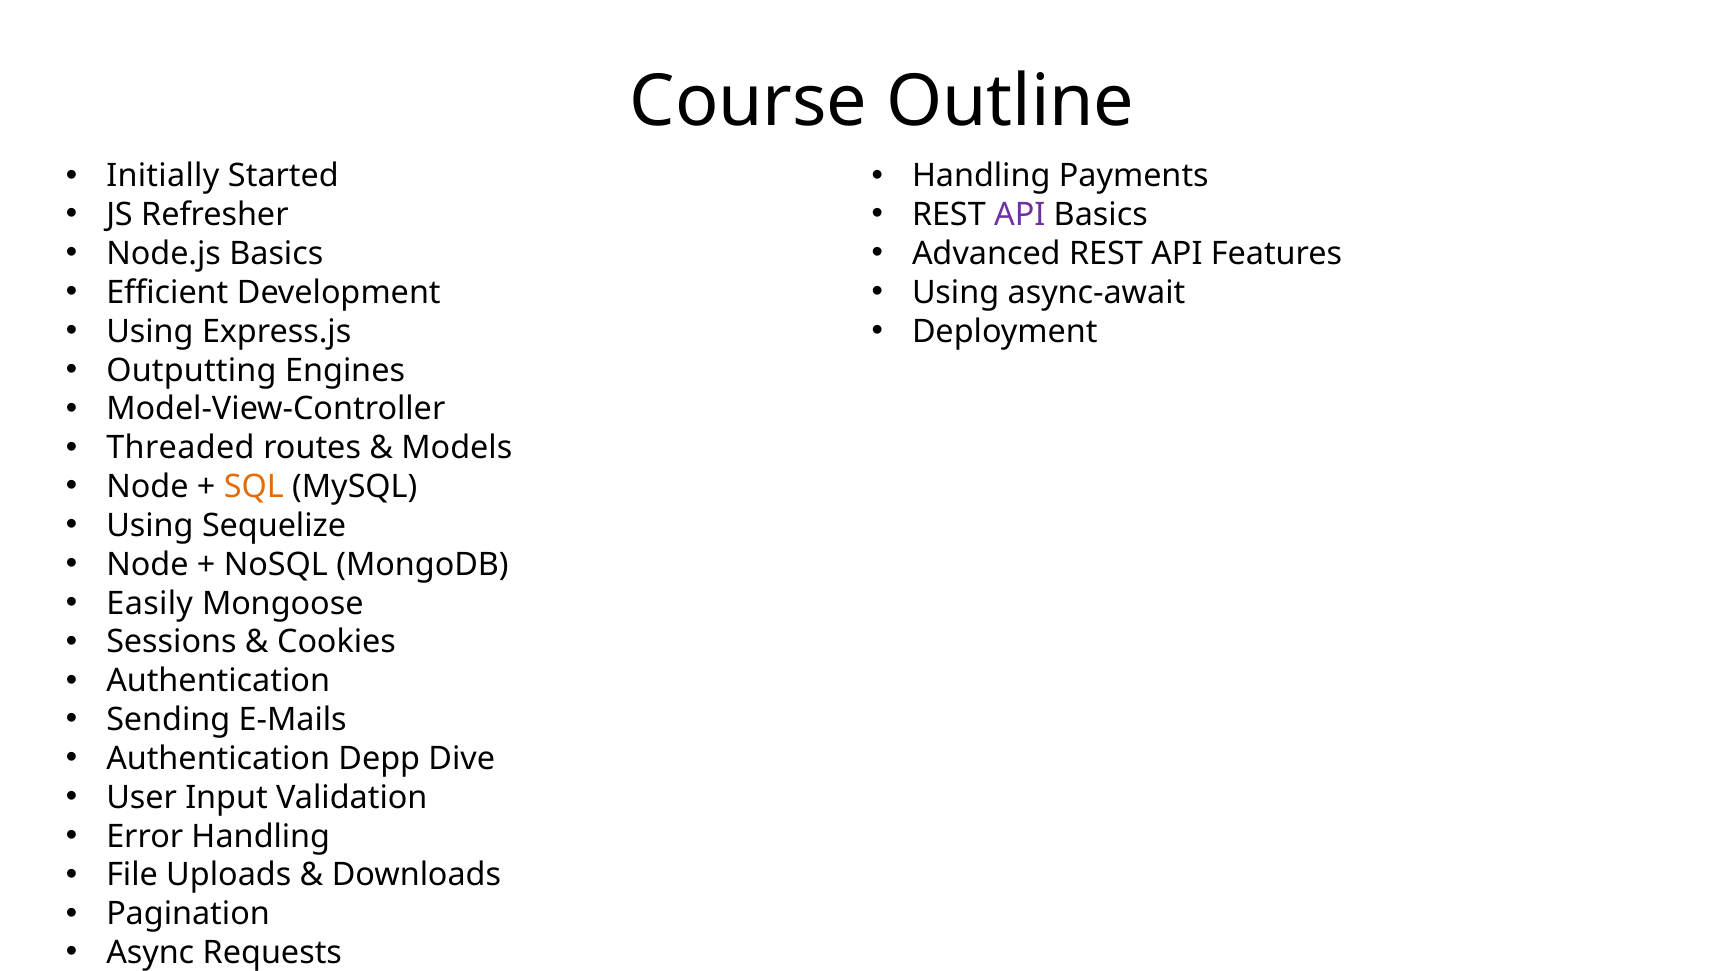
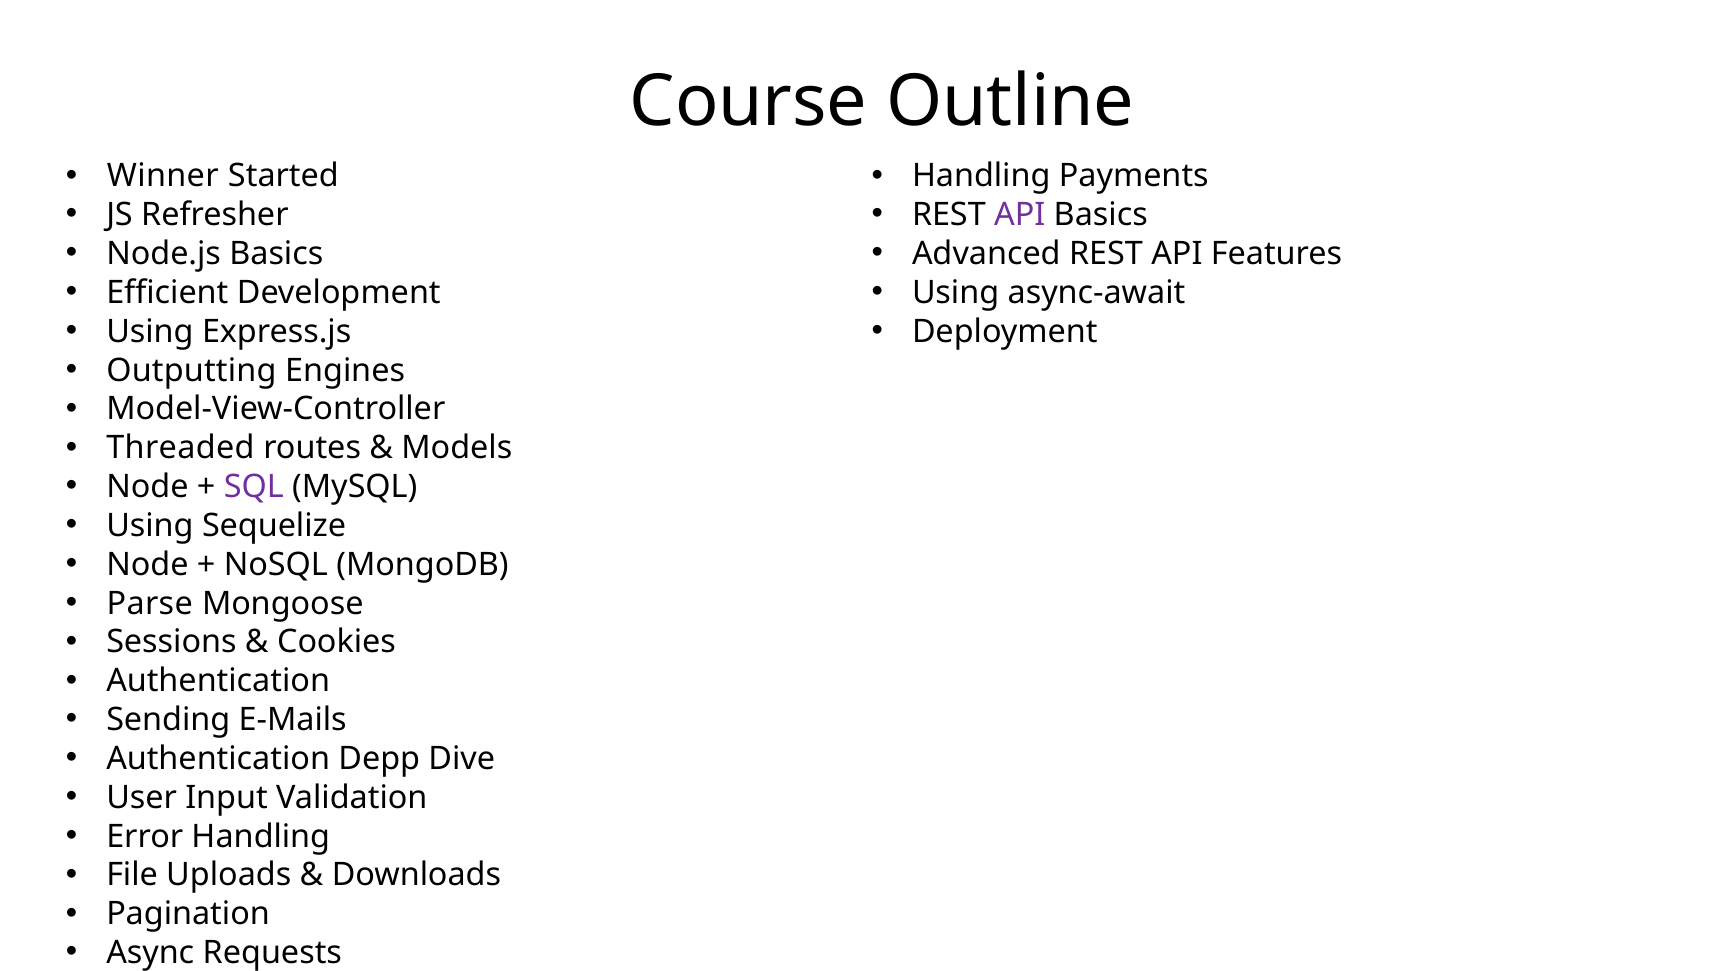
Initially: Initially -> Winner
SQL colour: orange -> purple
Easily: Easily -> Parse
